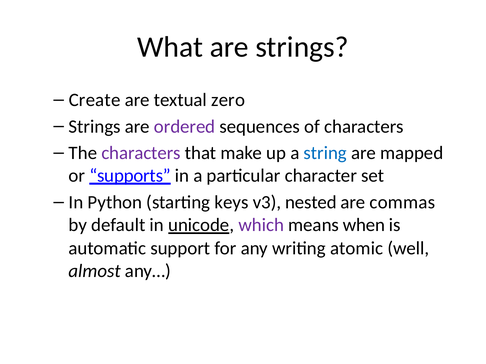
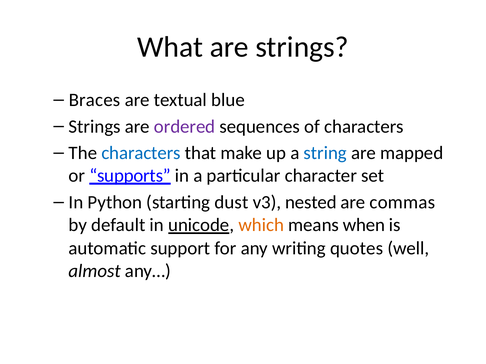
Create: Create -> Braces
zero: zero -> blue
characters at (141, 153) colour: purple -> blue
keys: keys -> dust
which colour: purple -> orange
atomic: atomic -> quotes
